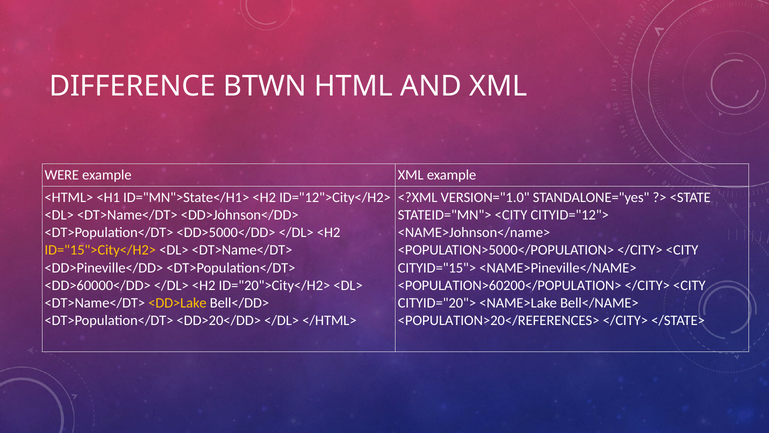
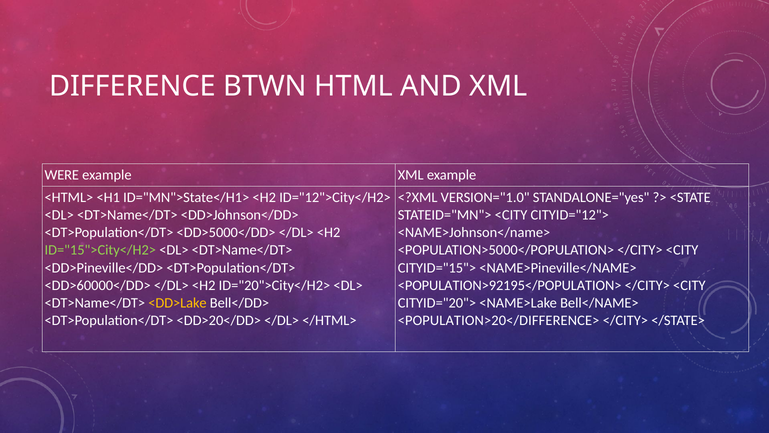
ID="15">City</H2> colour: yellow -> light green
<POPULATION>60200</POPULATION>: <POPULATION>60200</POPULATION> -> <POPULATION>92195</POPULATION>
<POPULATION>20</REFERENCES>: <POPULATION>20</REFERENCES> -> <POPULATION>20</DIFFERENCE>
